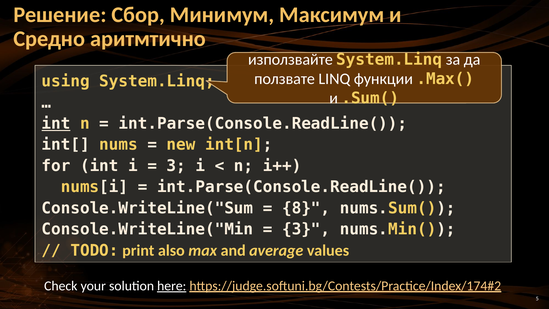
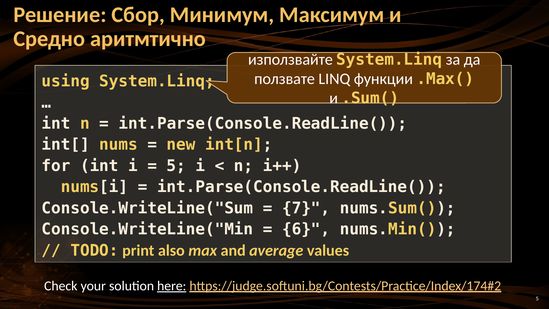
int at (56, 124) underline: present -> none
3 at (176, 166): 3 -> 5
8: 8 -> 7
3 at (306, 229): 3 -> 6
